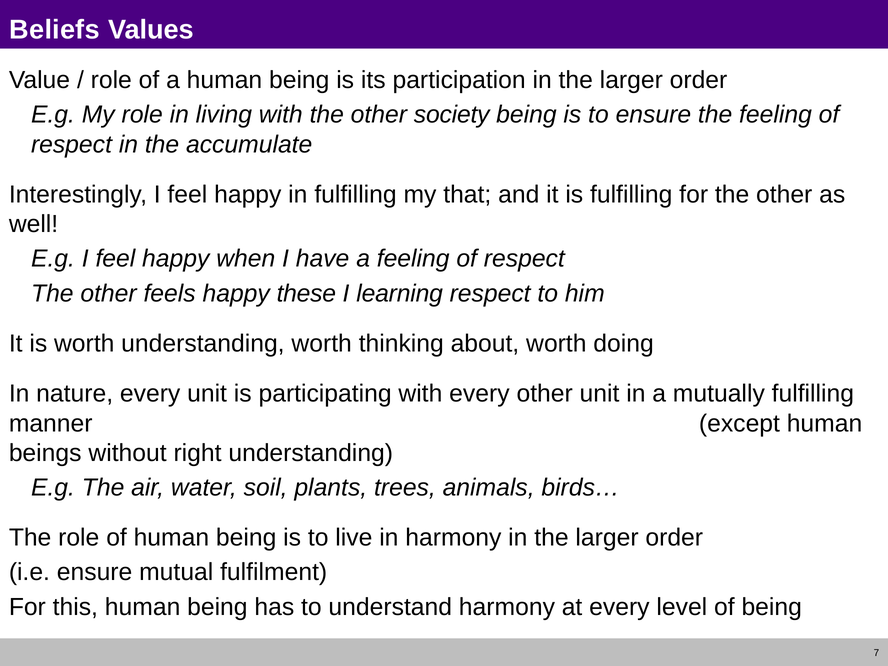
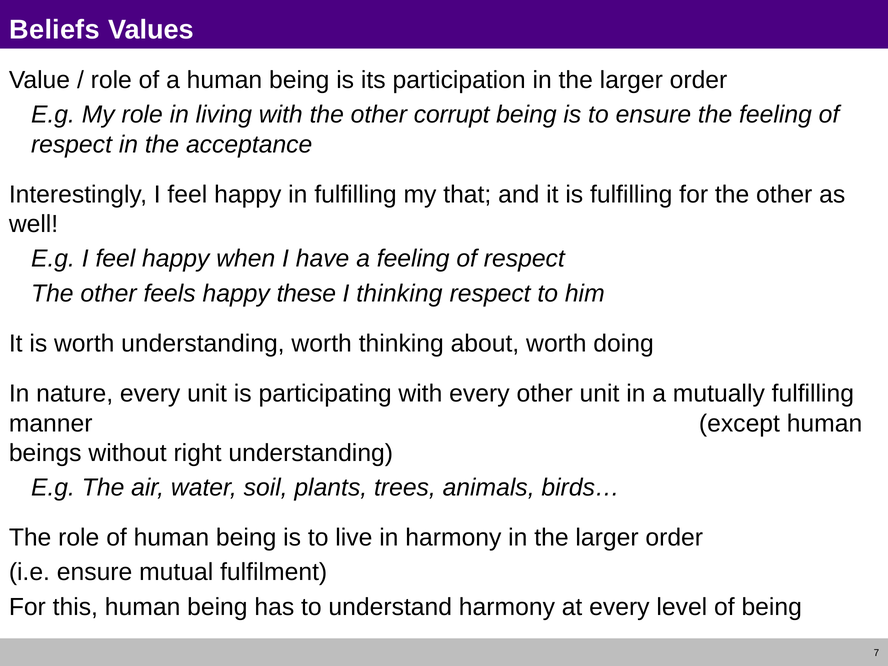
society: society -> corrupt
accumulate: accumulate -> acceptance
I learning: learning -> thinking
